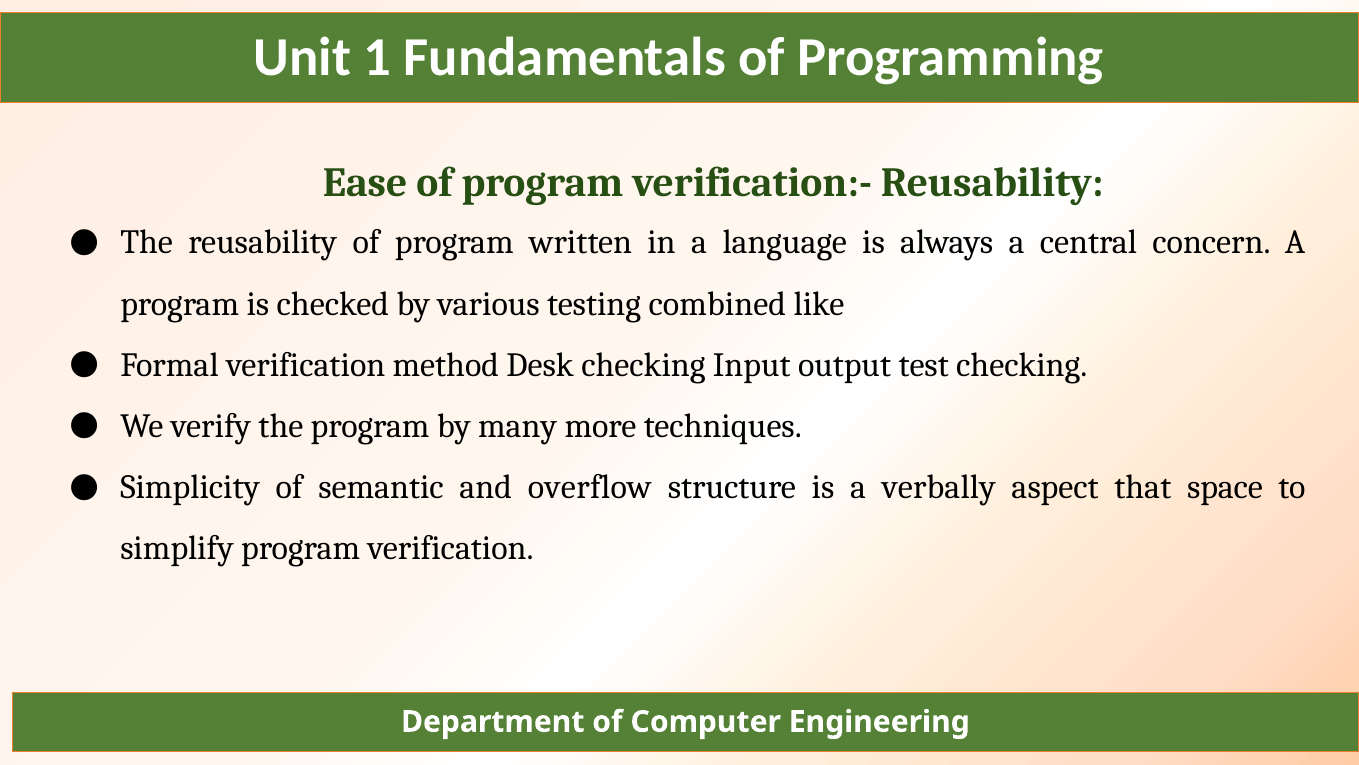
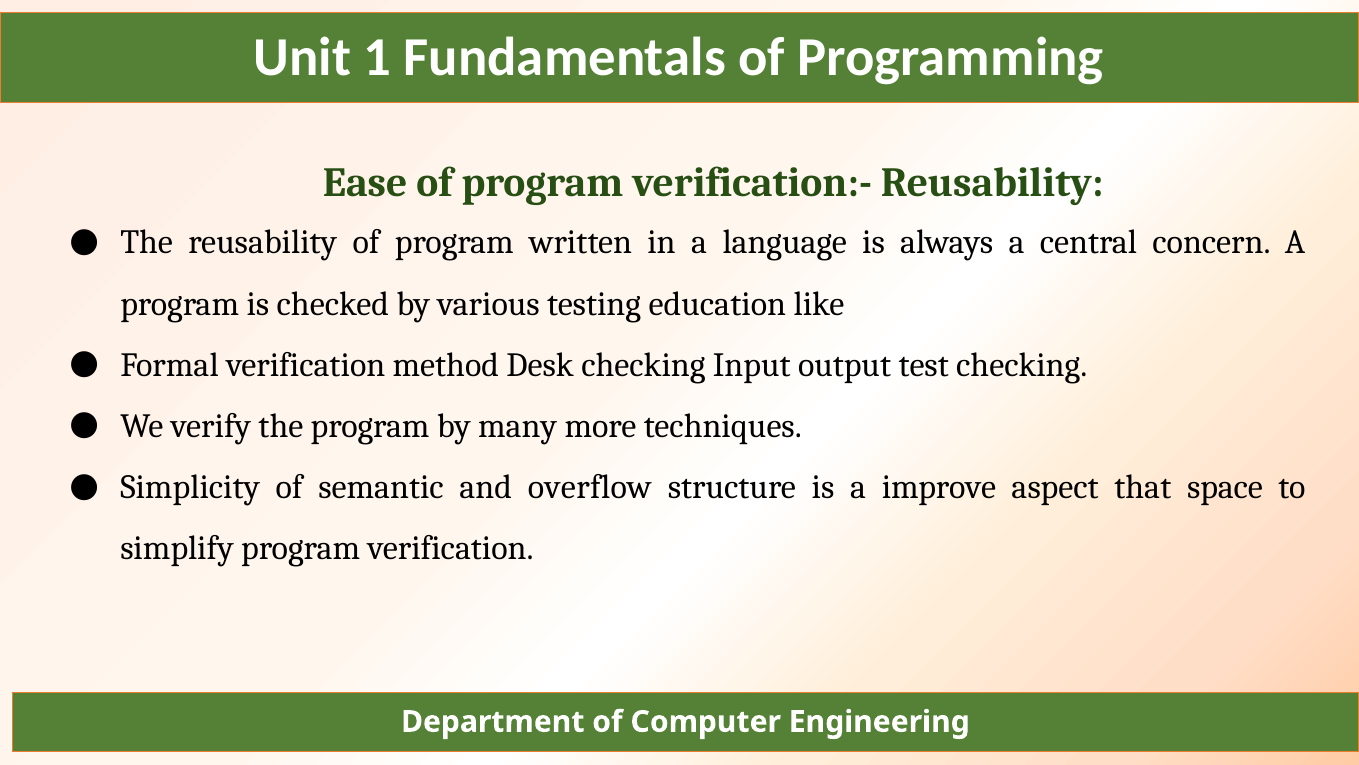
combined: combined -> education
verbally: verbally -> improve
